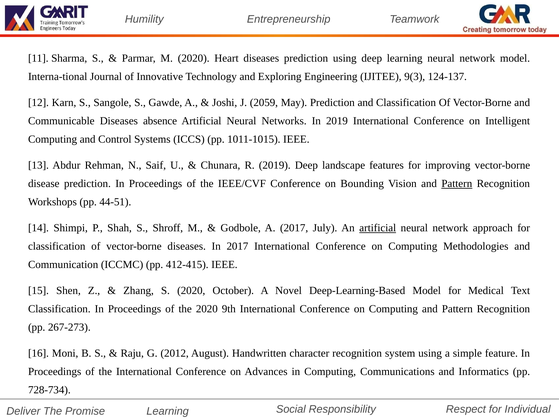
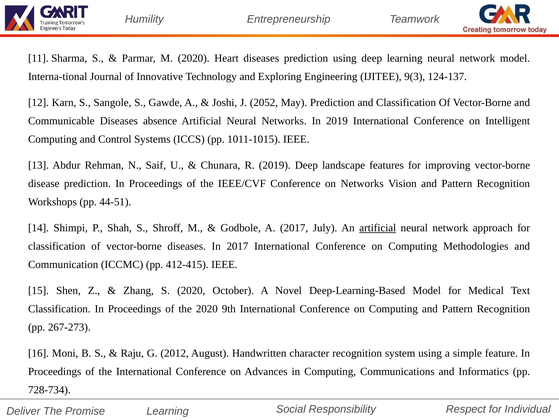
2059: 2059 -> 2052
on Bounding: Bounding -> Networks
Pattern at (457, 183) underline: present -> none
